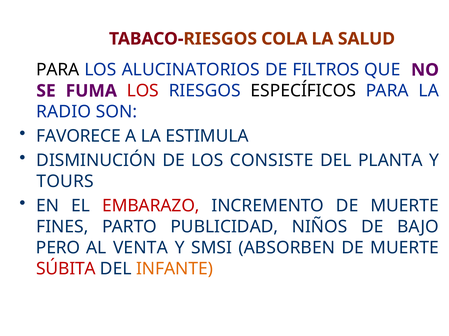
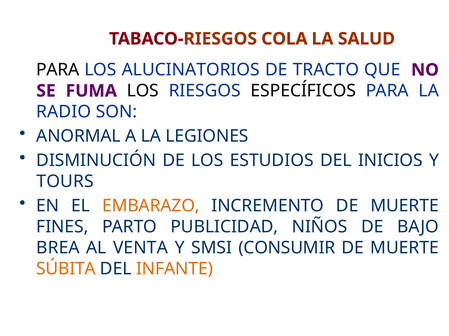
FILTROS: FILTROS -> TRACTO
LOS at (143, 91) colour: red -> black
FAVORECE: FAVORECE -> ANORMAL
ESTIMULA: ESTIMULA -> LEGIONES
CONSISTE: CONSISTE -> ESTUDIOS
PLANTA: PLANTA -> INICIOS
EMBARAZO colour: red -> orange
PERO: PERO -> BREA
ABSORBEN: ABSORBEN -> CONSUMIR
SÚBITA colour: red -> orange
